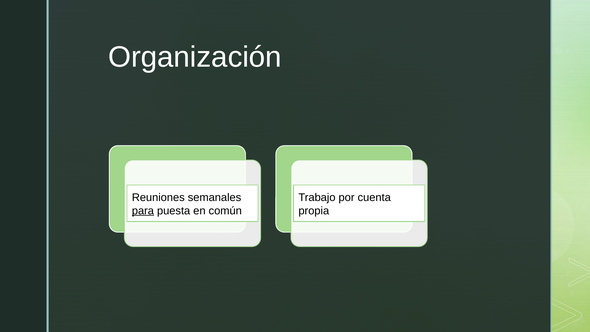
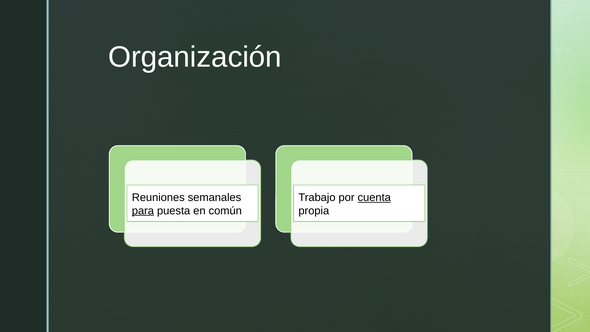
cuenta underline: none -> present
